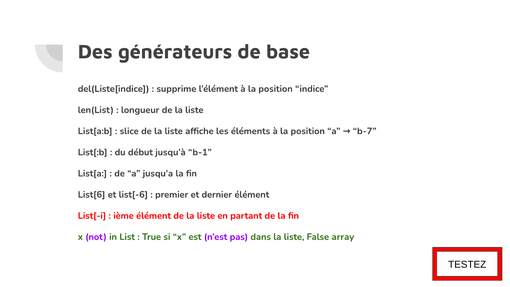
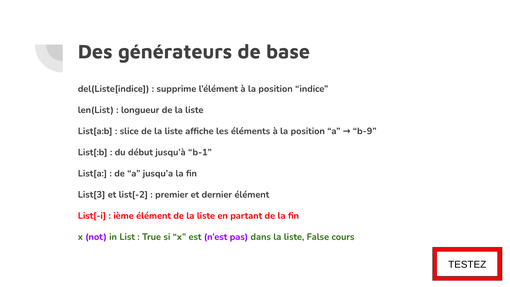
b-7: b-7 -> b-9
List[6: List[6 -> List[3
list[-6: list[-6 -> list[-2
array: array -> cours
